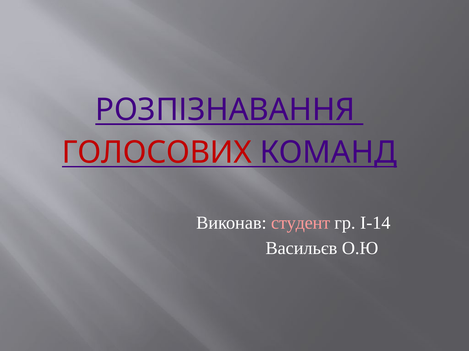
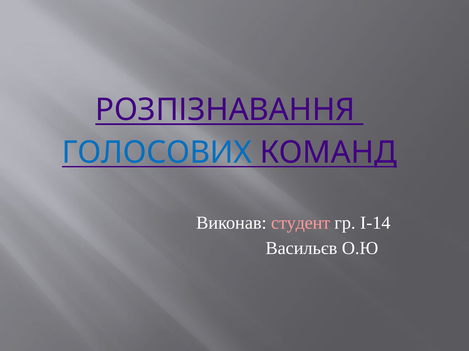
ГОЛОСОВИХ colour: red -> blue
